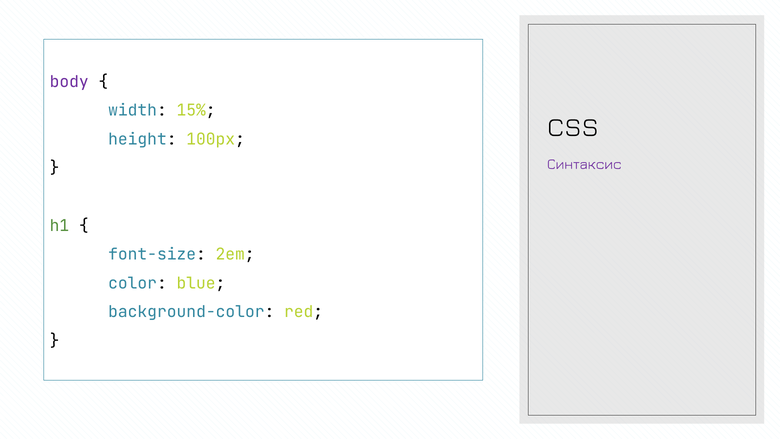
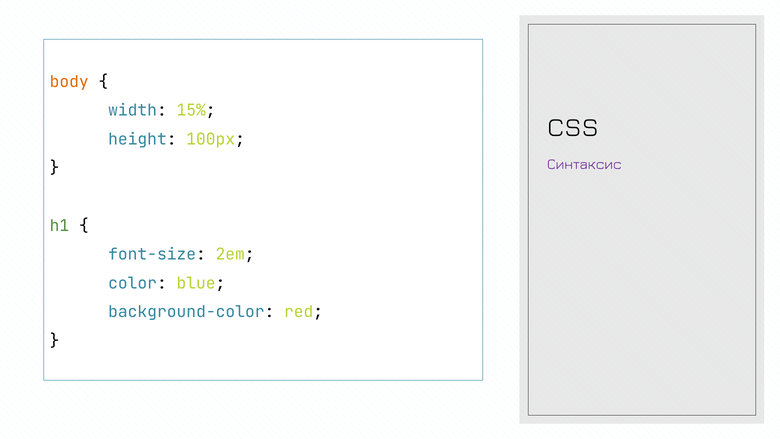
body colour: purple -> orange
